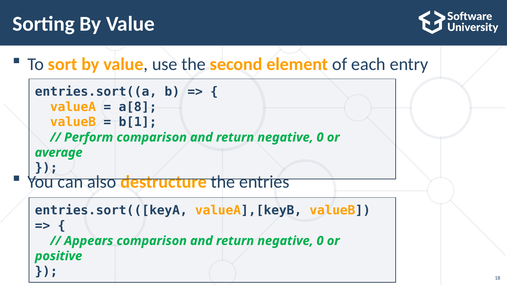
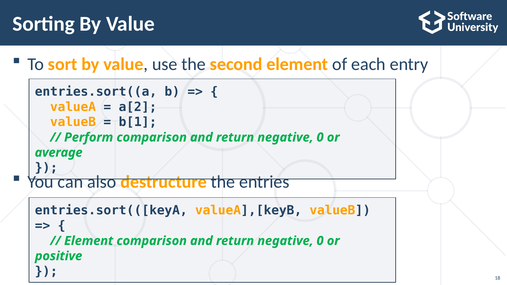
a[8: a[8 -> a[2
Appears at (89, 241): Appears -> Element
